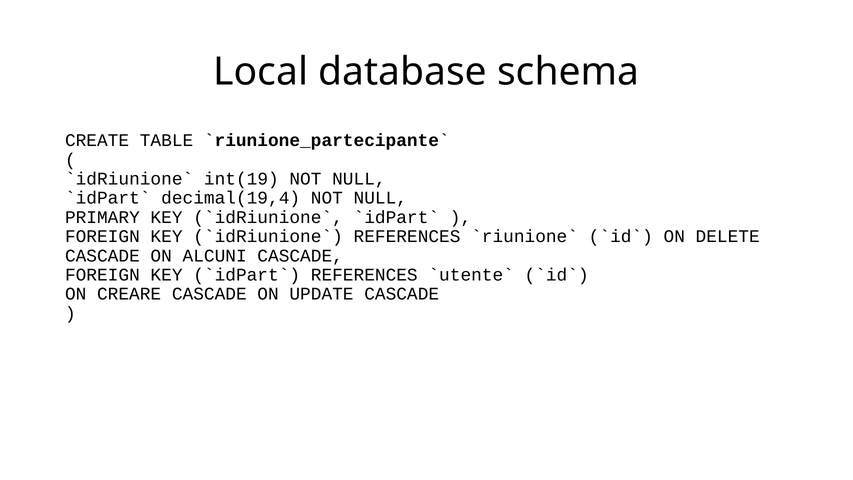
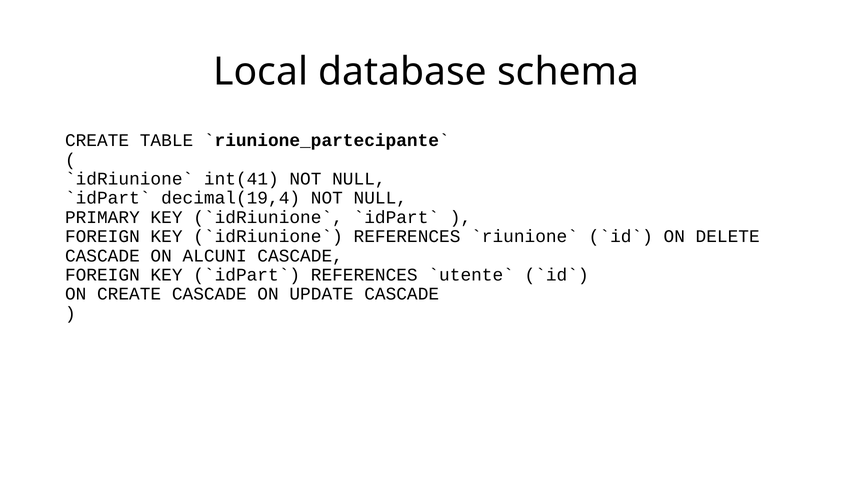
int(19: int(19 -> int(41
ON CREARE: CREARE -> CREATE
